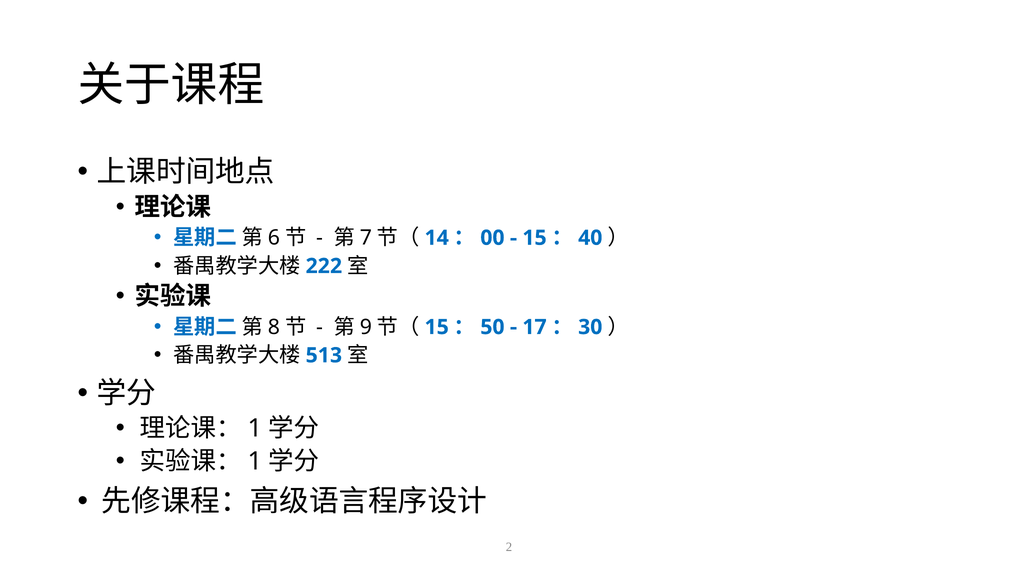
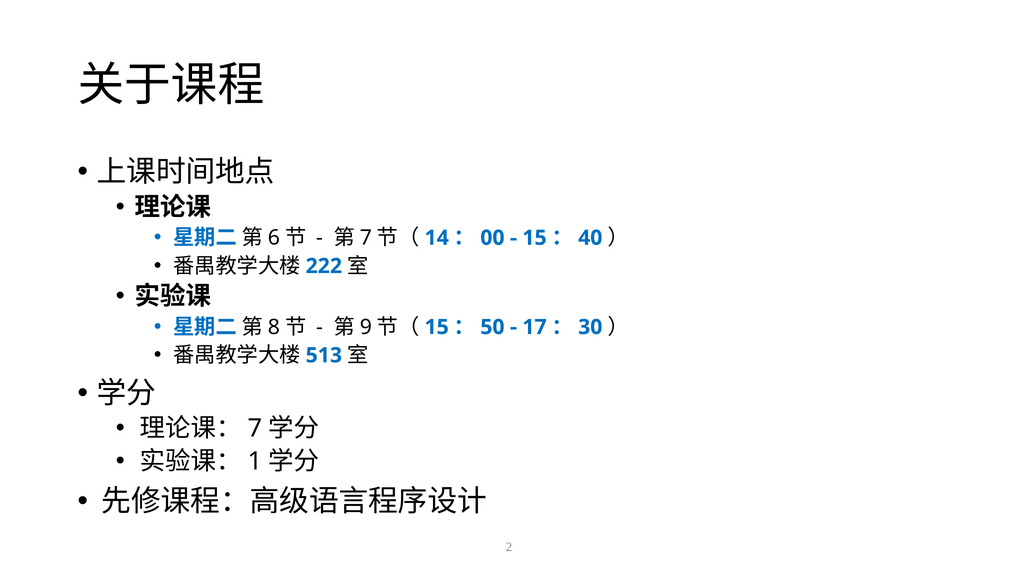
1 at (255, 428): 1 -> 7
